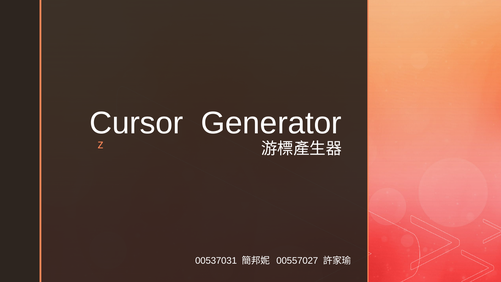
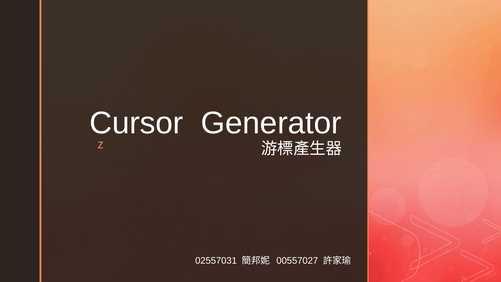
00537031: 00537031 -> 02557031
